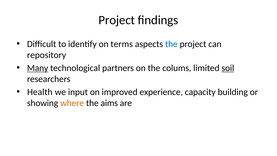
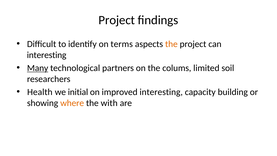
the at (171, 44) colour: blue -> orange
repository at (47, 55): repository -> interesting
soil underline: present -> none
input: input -> initial
improved experience: experience -> interesting
aims: aims -> with
